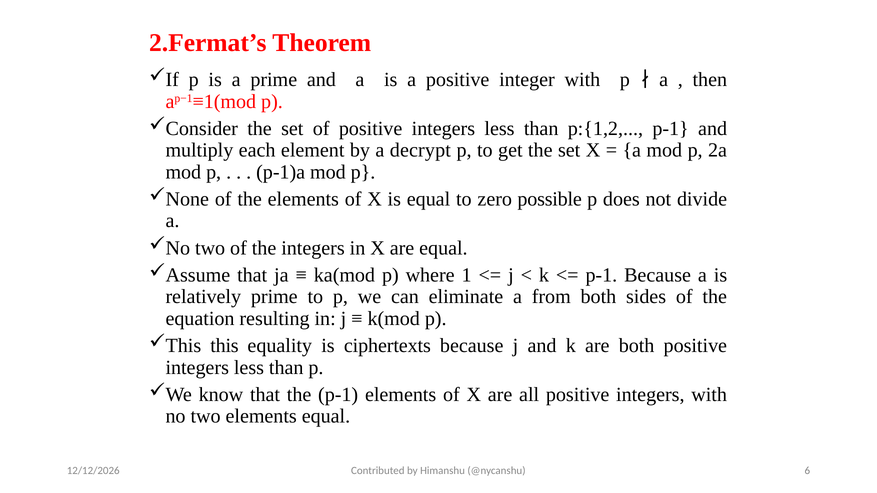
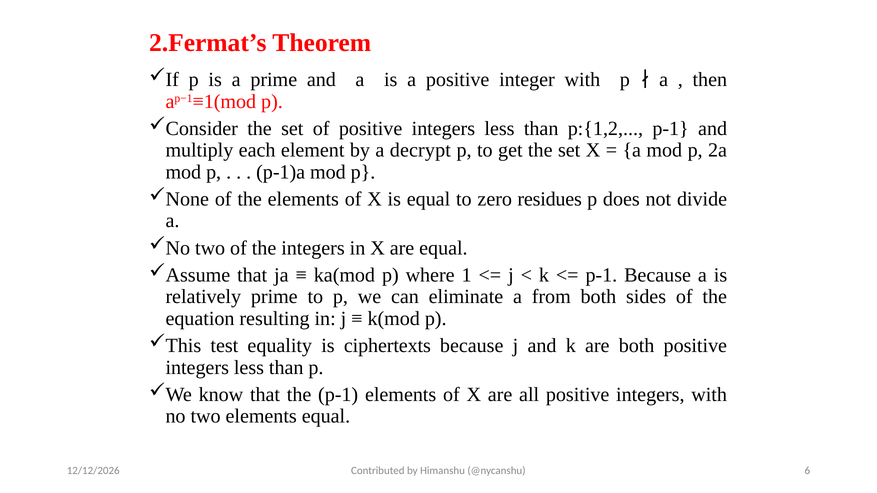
possible: possible -> residues
this: this -> test
